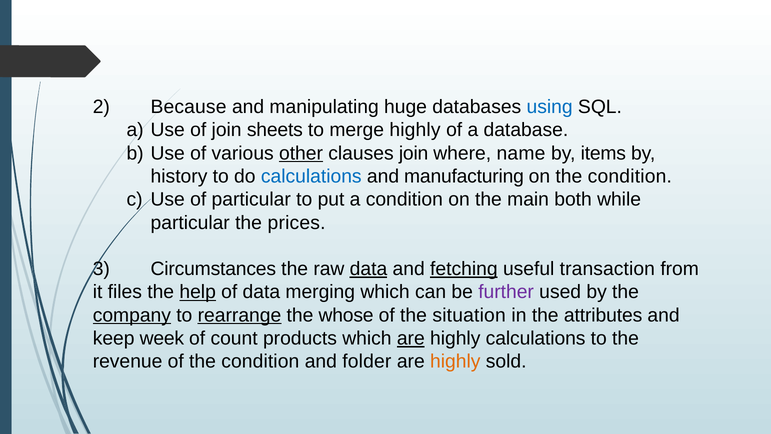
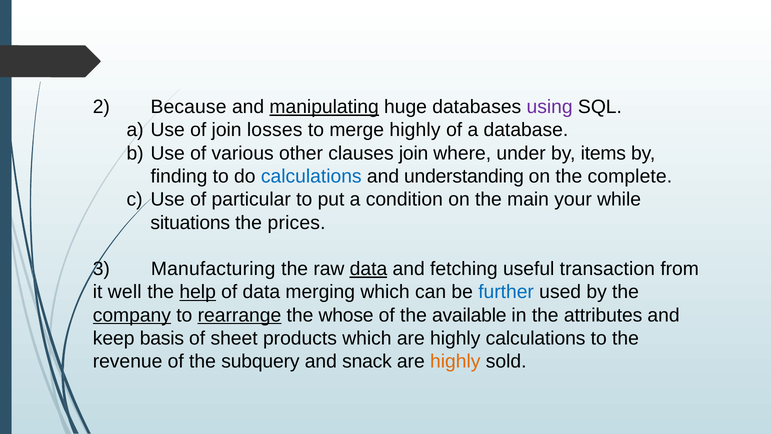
manipulating underline: none -> present
using colour: blue -> purple
sheets: sheets -> losses
other underline: present -> none
name: name -> under
history: history -> finding
manufacturing: manufacturing -> understanding
on the condition: condition -> complete
both: both -> your
particular at (190, 223): particular -> situations
Circumstances: Circumstances -> Manufacturing
fetching underline: present -> none
files: files -> well
further colour: purple -> blue
situation: situation -> available
week: week -> basis
count: count -> sheet
are at (411, 338) underline: present -> none
of the condition: condition -> subquery
folder: folder -> snack
